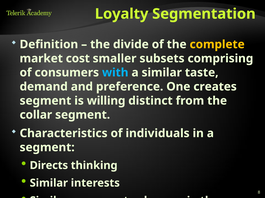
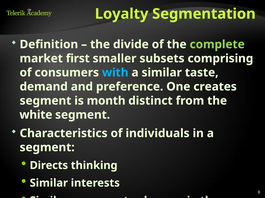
complete colour: yellow -> light green
cost: cost -> first
willing: willing -> month
collar: collar -> white
